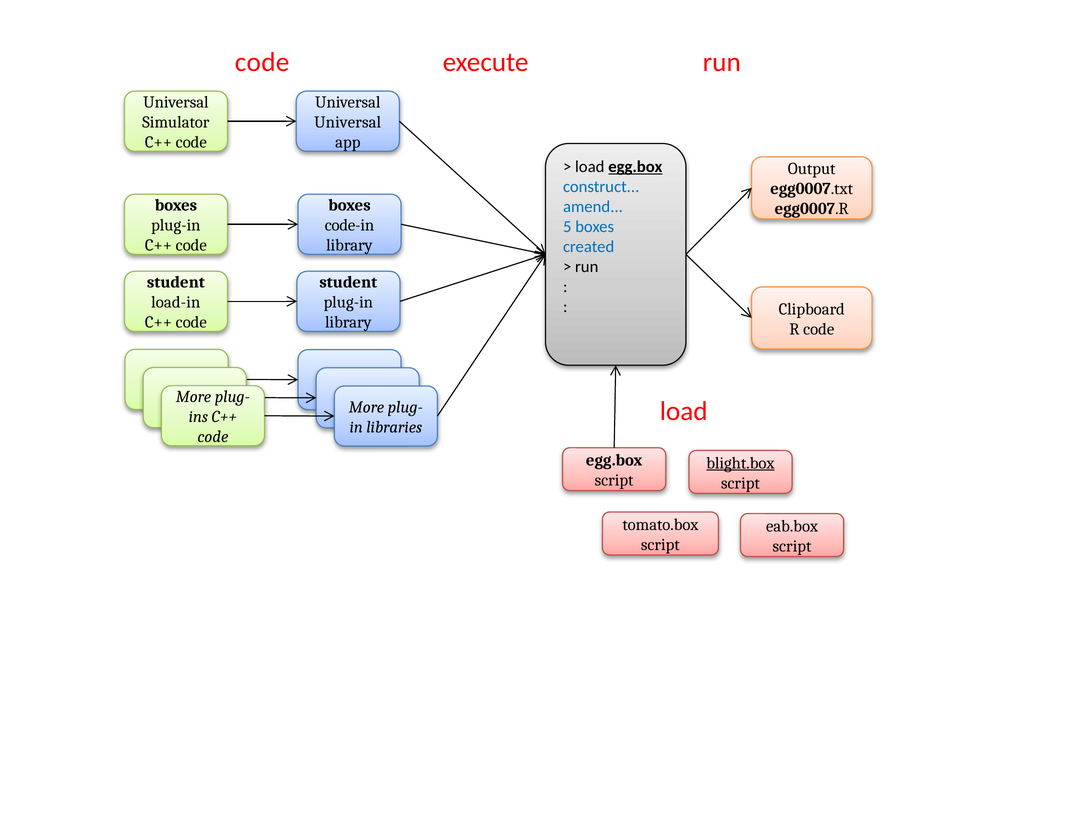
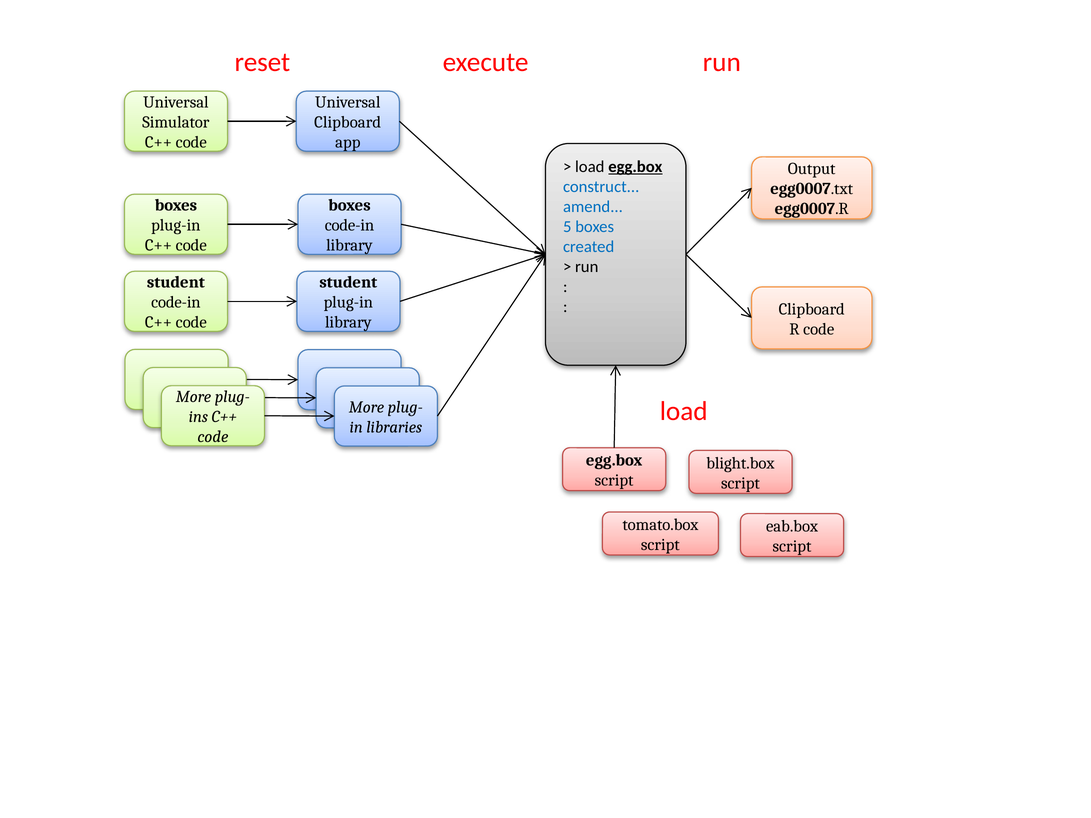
code at (262, 62): code -> reset
Universal at (348, 122): Universal -> Clipboard
load-in at (176, 303): load-in -> code-in
blight.box underline: present -> none
